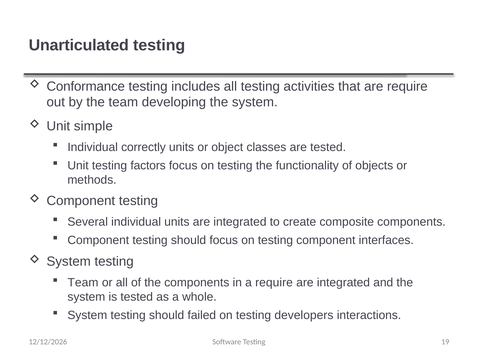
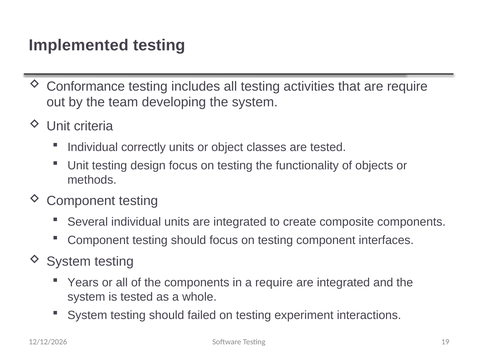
Unarticulated: Unarticulated -> Implemented
simple: simple -> criteria
factors: factors -> design
Team at (83, 283): Team -> Years
developers: developers -> experiment
